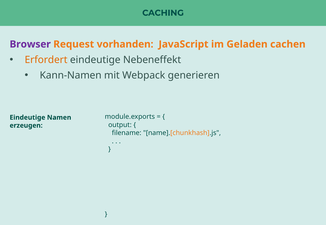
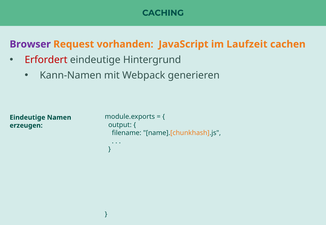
Geladen: Geladen -> Laufzeit
Erfordert colour: orange -> red
Nebeneffekt: Nebeneffekt -> Hintergrund
